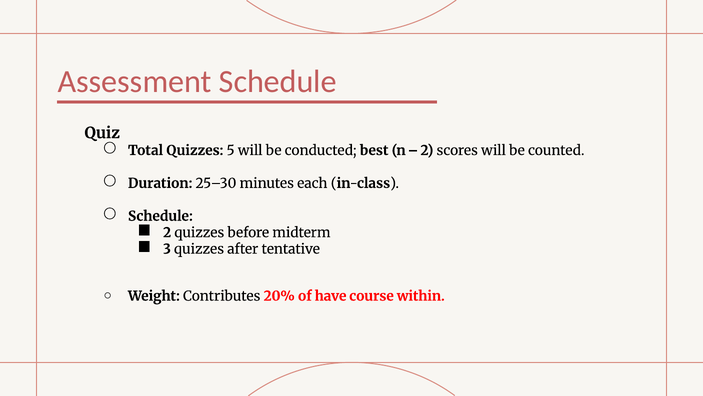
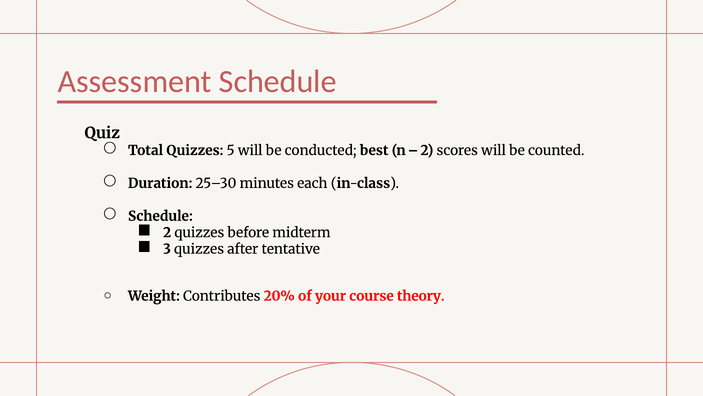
have: have -> your
within: within -> theory
